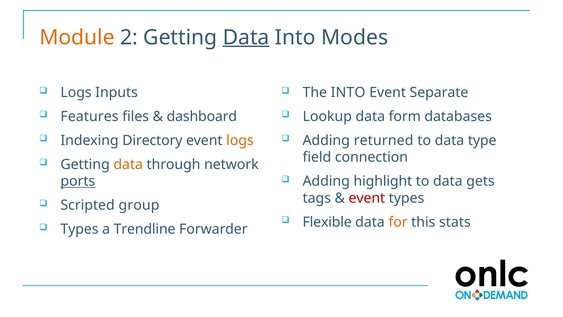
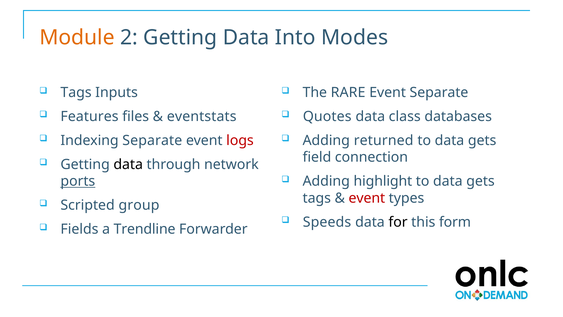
Data at (246, 37) underline: present -> none
Logs at (76, 92): Logs -> Tags
The INTO: INTO -> RARE
dashboard: dashboard -> eventstats
Lookup: Lookup -> Quotes
form: form -> class
Indexing Directory: Directory -> Separate
logs at (240, 140) colour: orange -> red
type at (482, 140): type -> gets
data at (128, 164) colour: orange -> black
Flexible: Flexible -> Speeds
for colour: orange -> black
stats: stats -> form
Types at (79, 229): Types -> Fields
